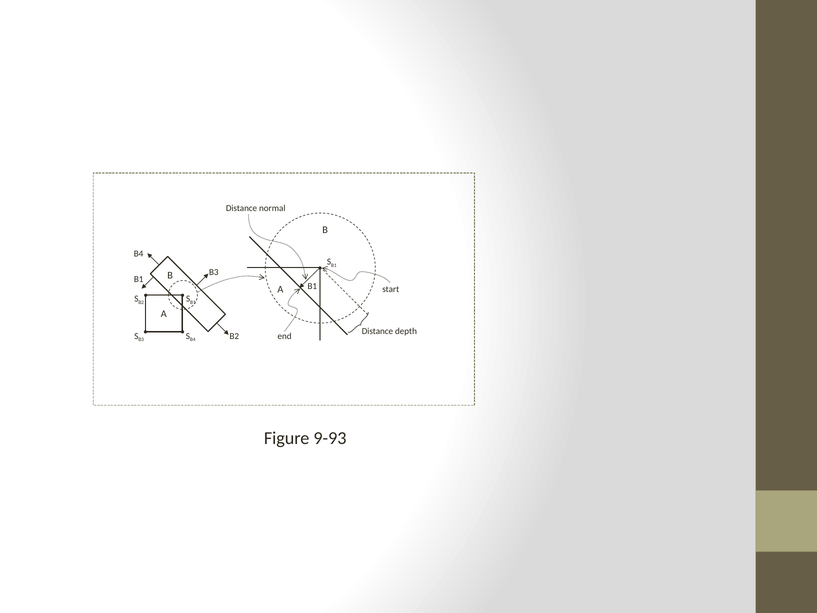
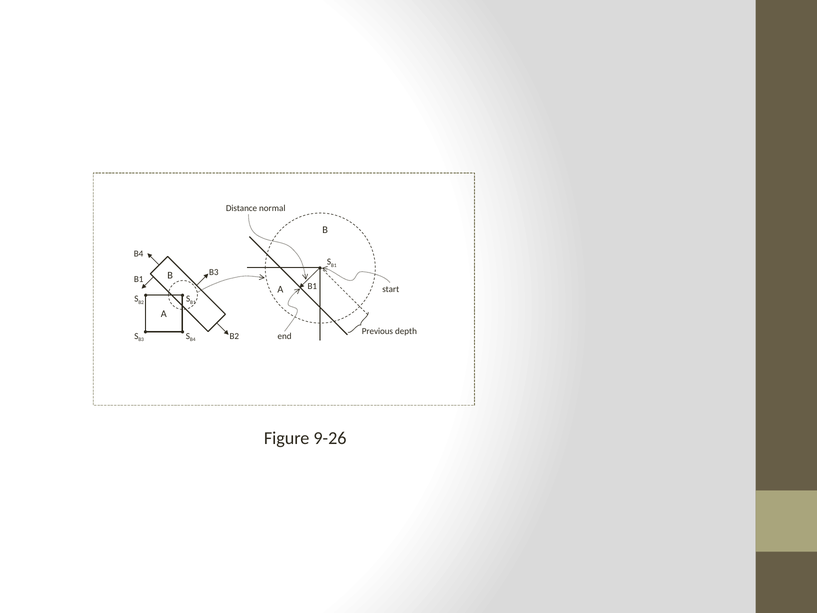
Distance at (377, 331): Distance -> Previous
9-93: 9-93 -> 9-26
